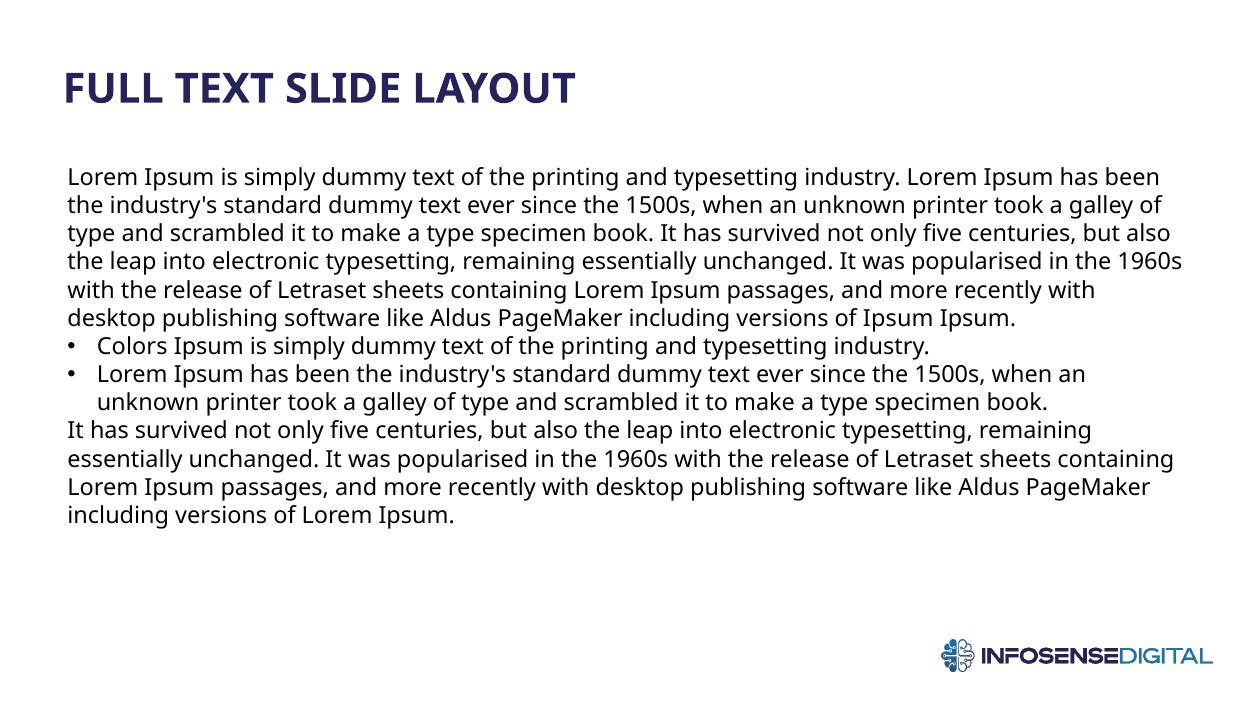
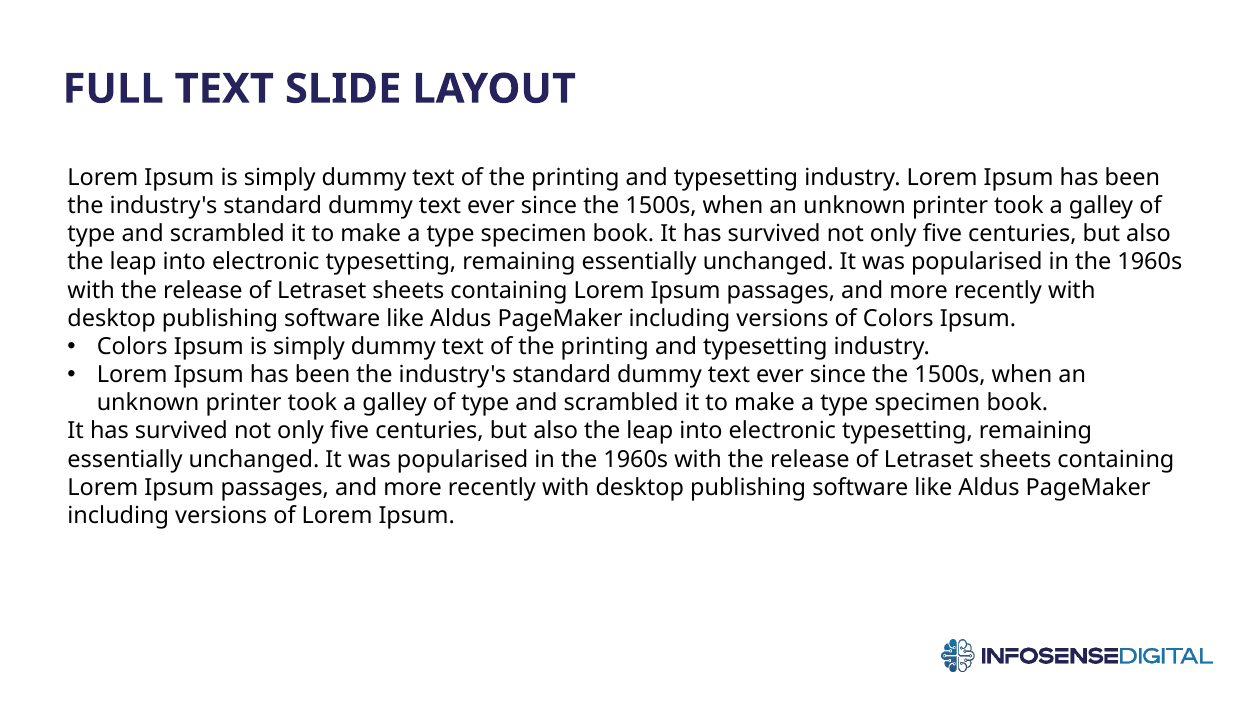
of Ipsum: Ipsum -> Colors
